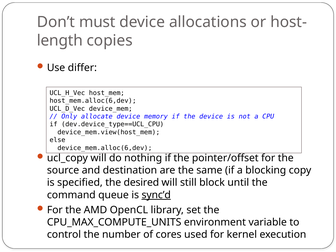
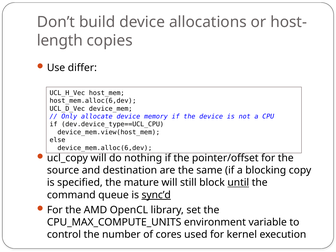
must: must -> build
desired: desired -> mature
until underline: none -> present
